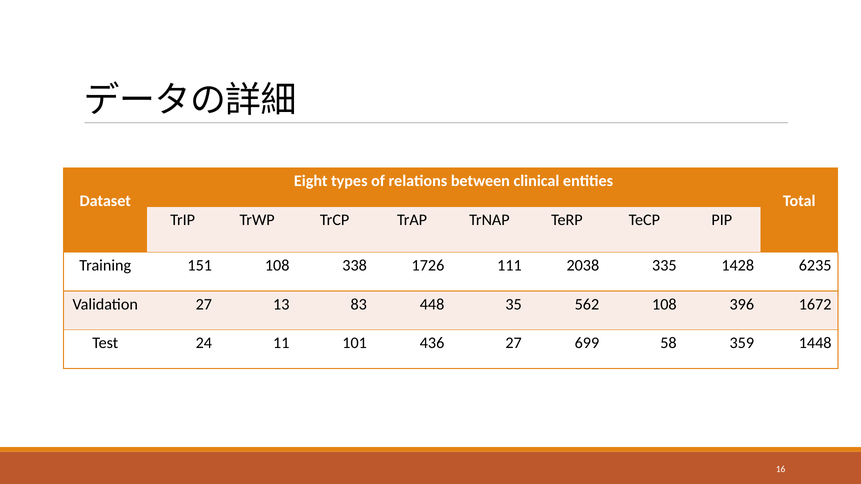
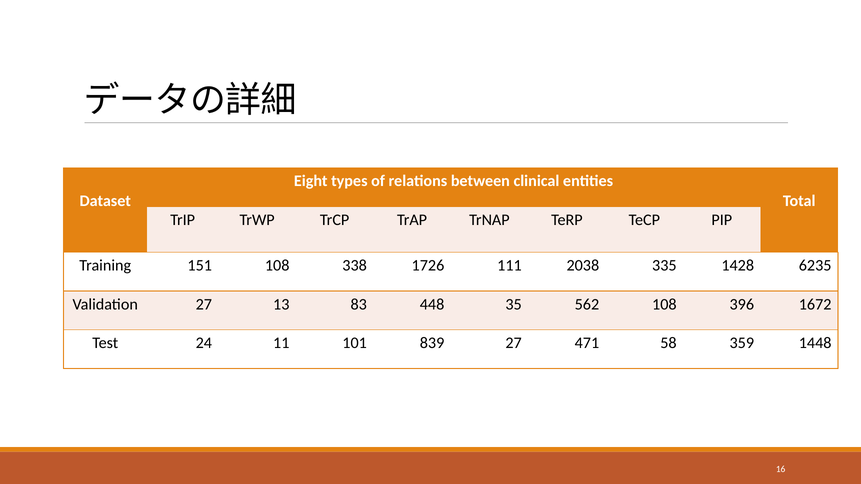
436: 436 -> 839
699: 699 -> 471
